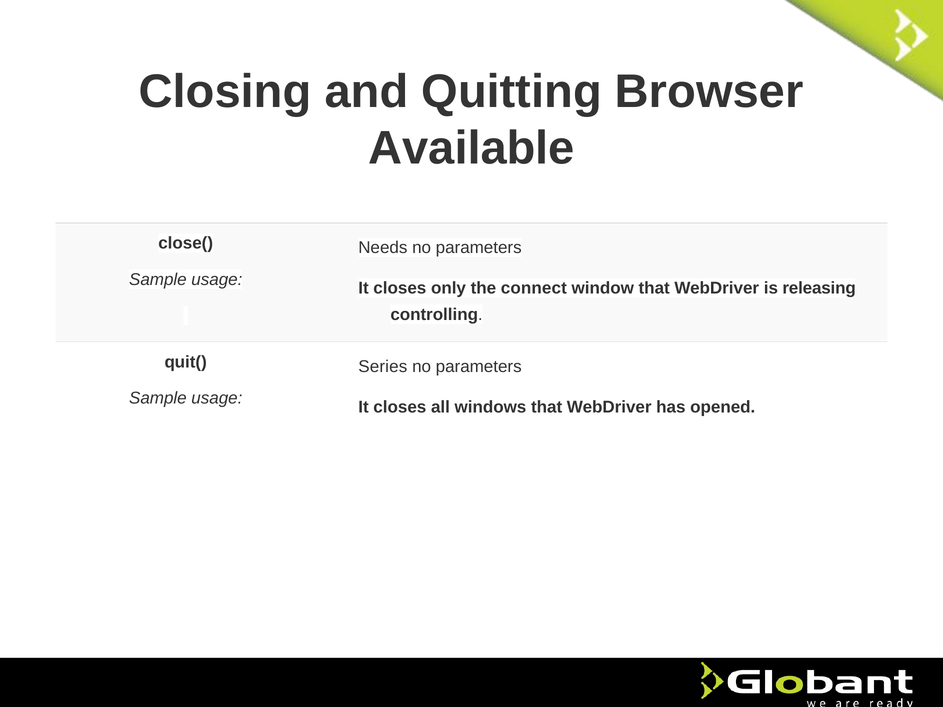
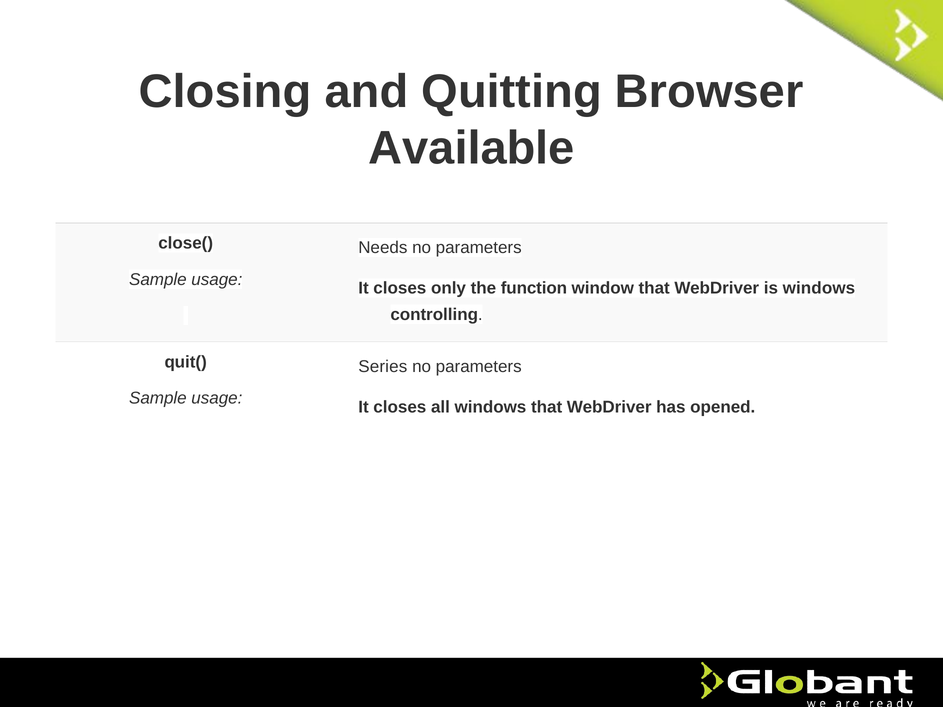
connect: connect -> function
is releasing: releasing -> windows
